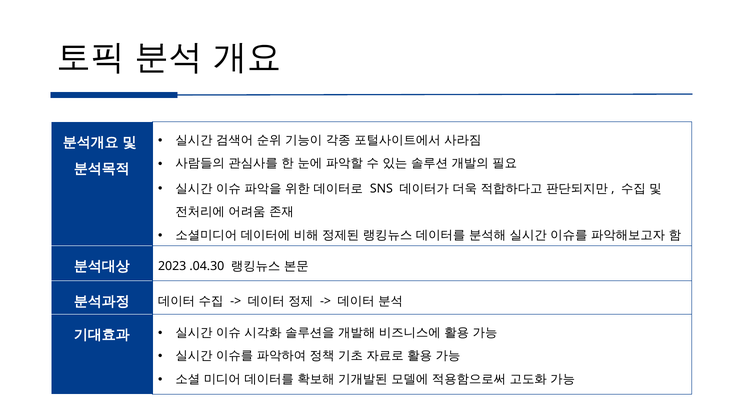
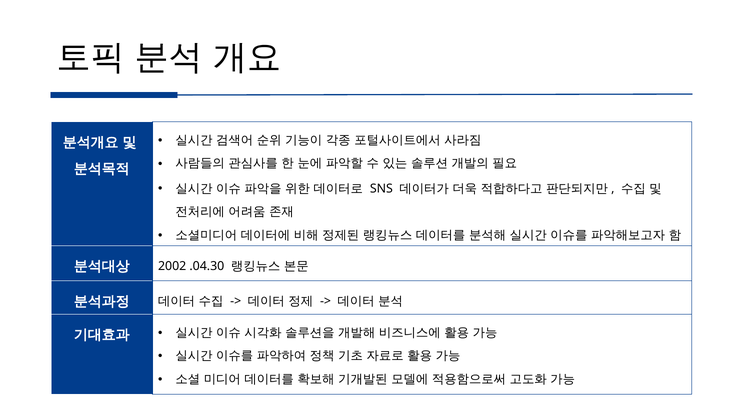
2023: 2023 -> 2002
